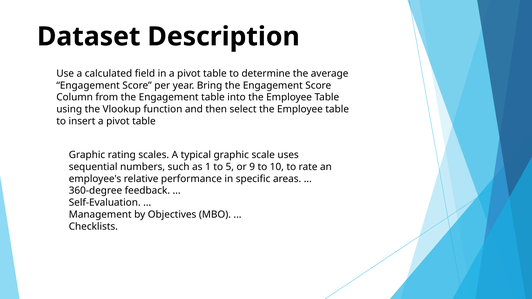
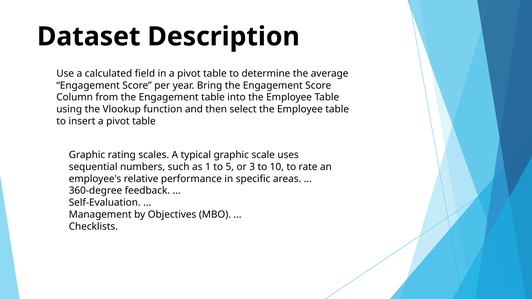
9: 9 -> 3
